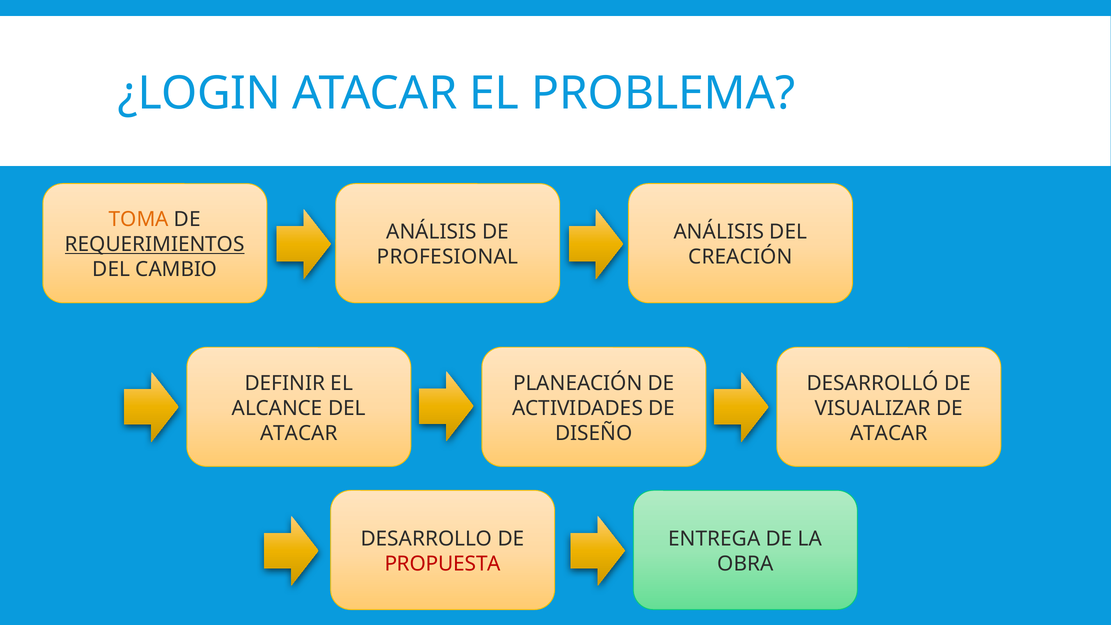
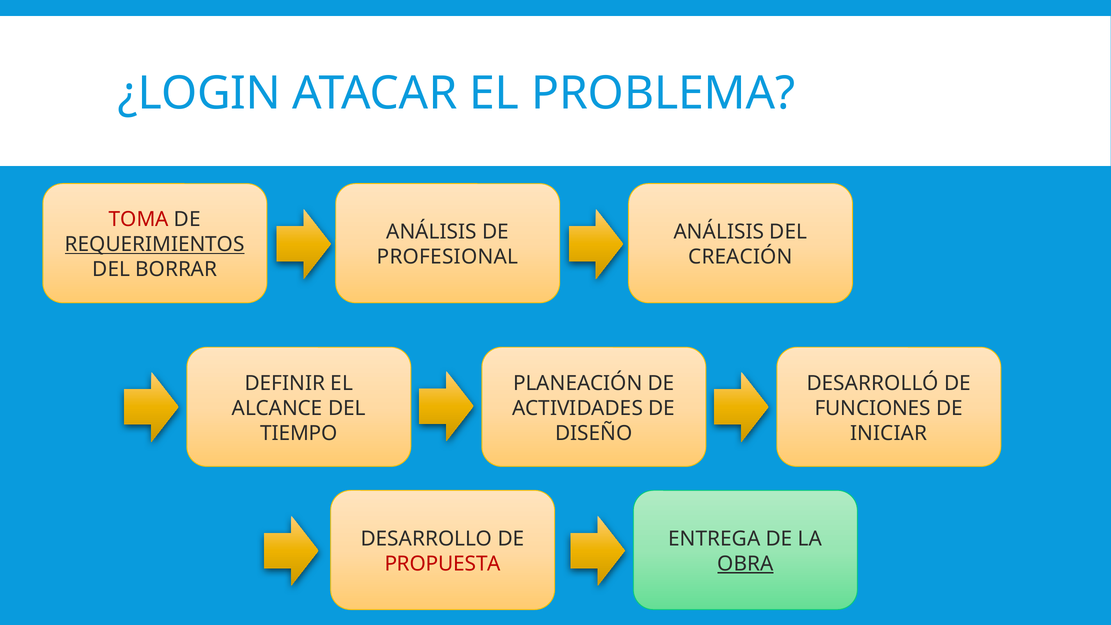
TOMA colour: orange -> red
CAMBIO: CAMBIO -> BORRAR
VISUALIZAR: VISUALIZAR -> FUNCIONES
ATACAR at (299, 433): ATACAR -> TIEMPO
ATACAR at (889, 433): ATACAR -> INICIAR
OBRA underline: none -> present
